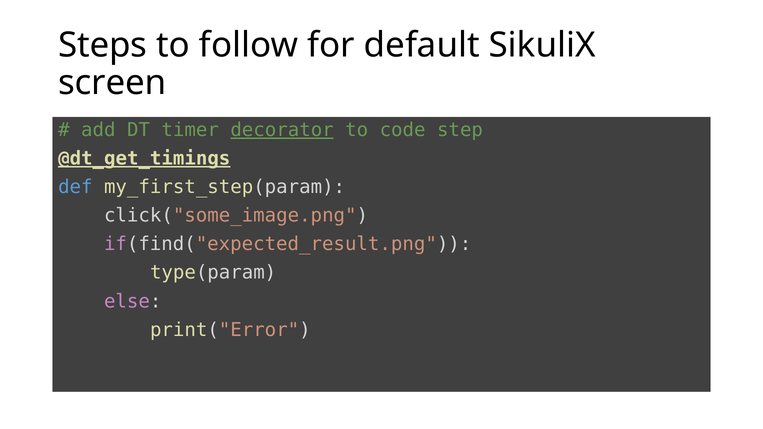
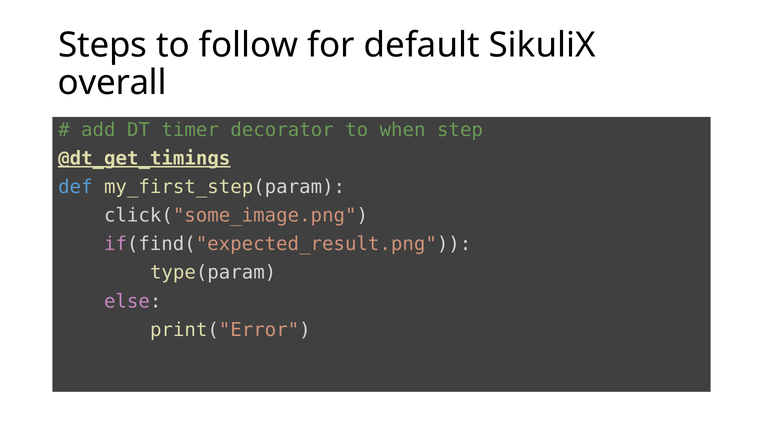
screen: screen -> overall
decorator underline: present -> none
code: code -> when
